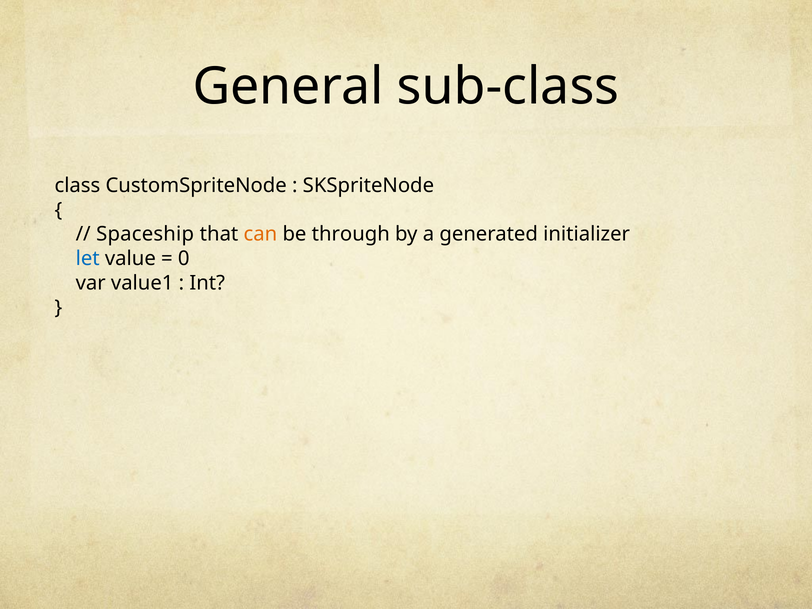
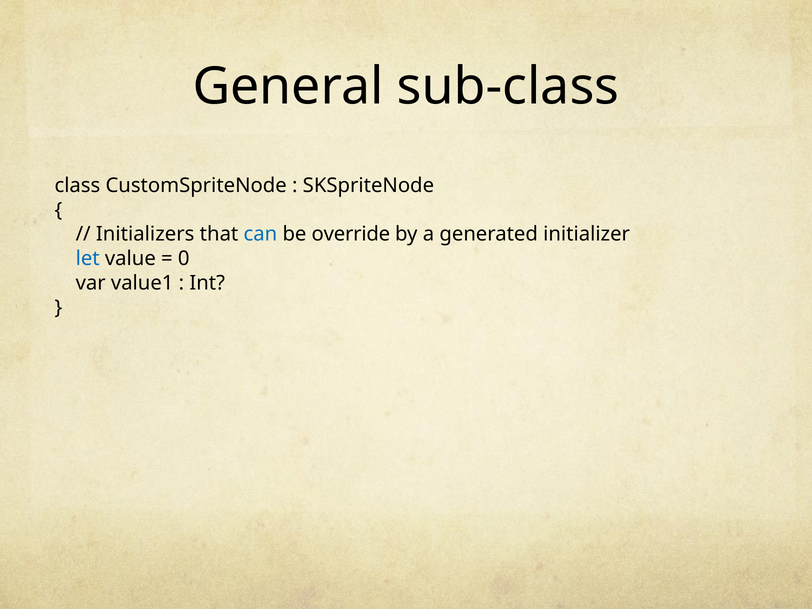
Spaceship: Spaceship -> Initializers
can colour: orange -> blue
through: through -> override
